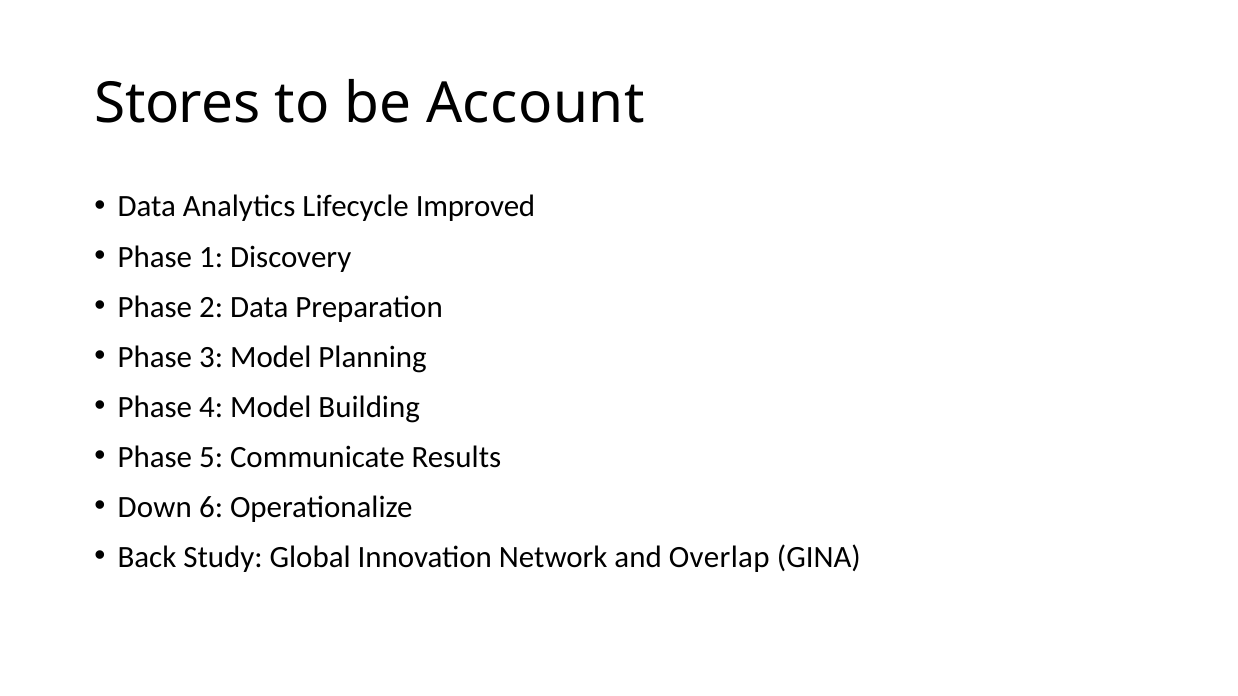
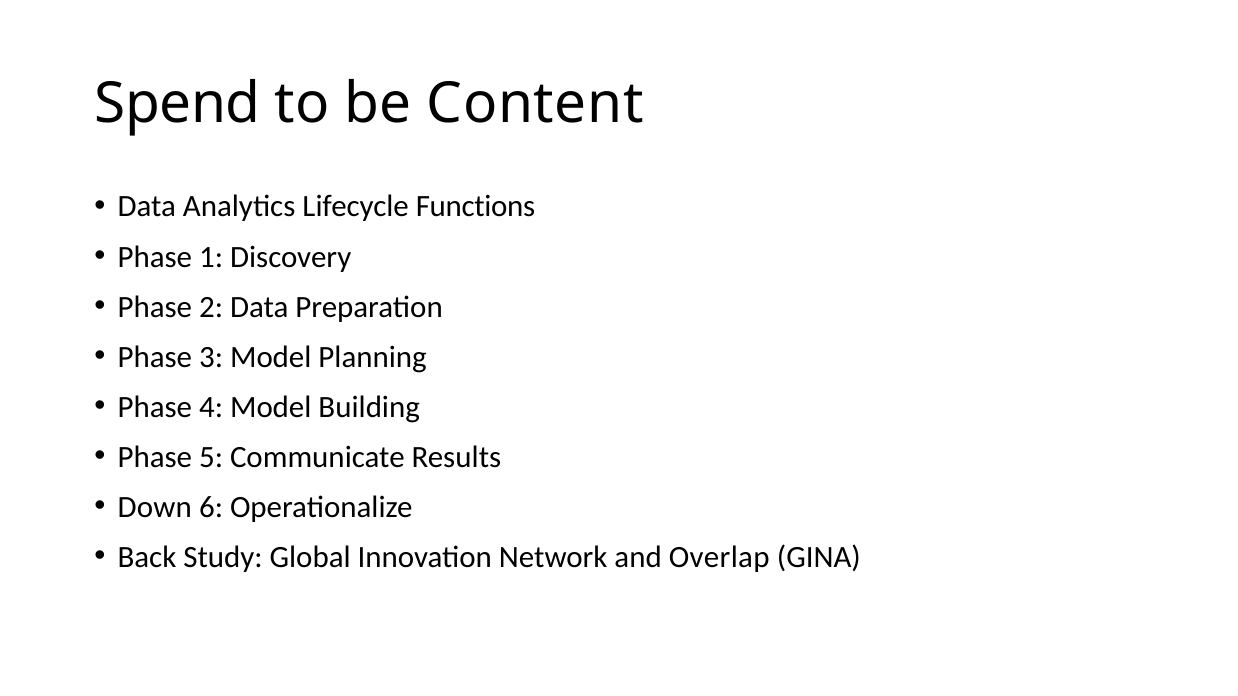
Stores: Stores -> Spend
Account: Account -> Content
Improved: Improved -> Functions
